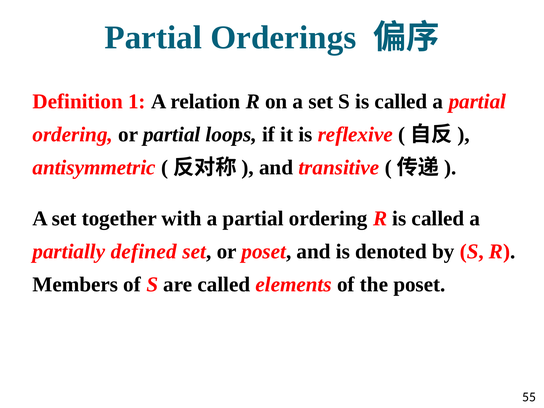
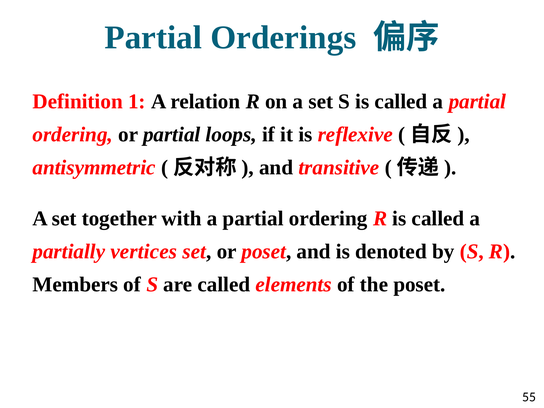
defined: defined -> vertices
